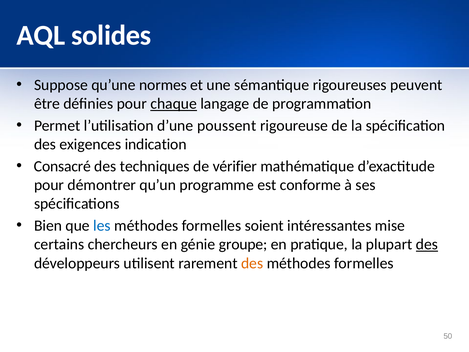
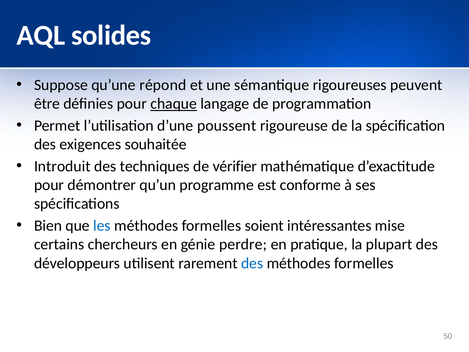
normes: normes -> répond
indication: indication -> souhaitée
Consacré: Consacré -> Introduit
groupe: groupe -> perdre
des at (427, 244) underline: present -> none
des at (252, 263) colour: orange -> blue
